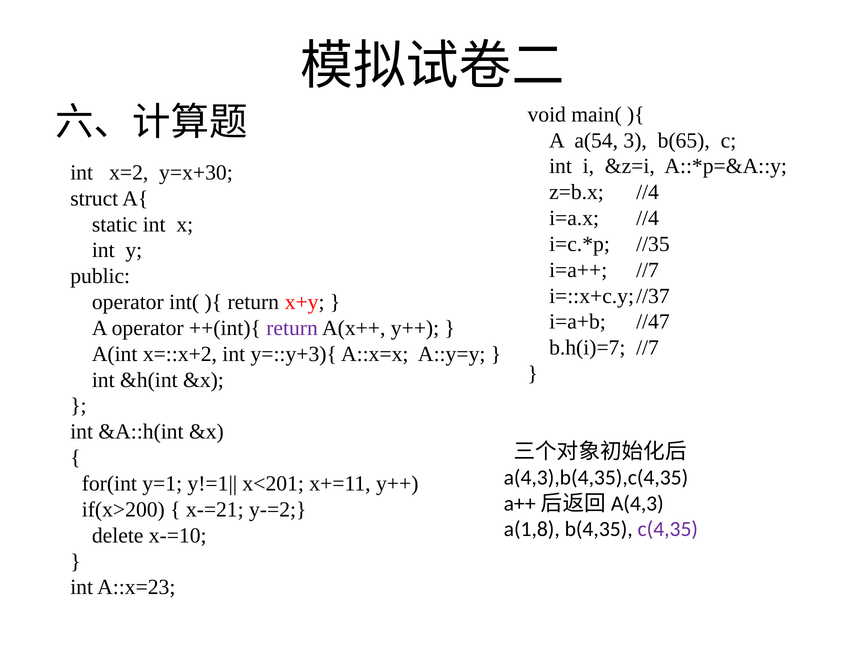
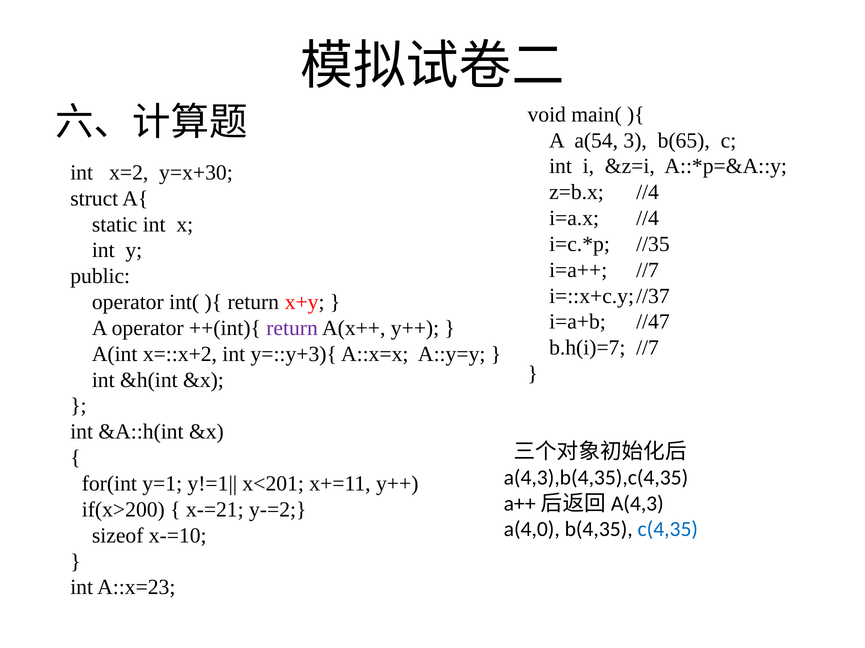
a(1,8: a(1,8 -> a(4,0
c(4,35 colour: purple -> blue
delete: delete -> sizeof
